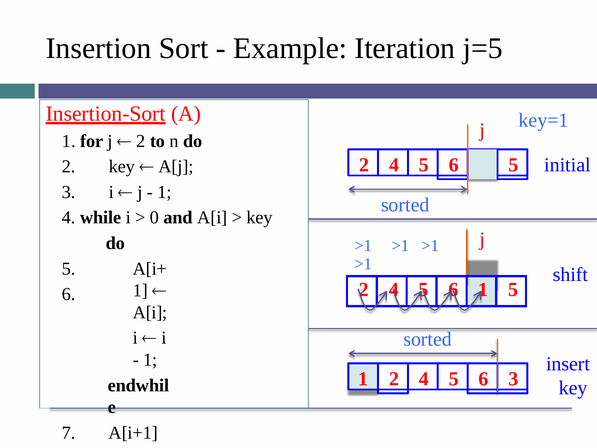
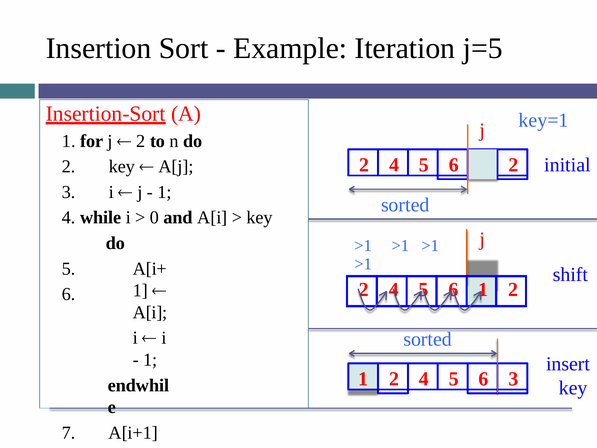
5 at (513, 165): 5 -> 2
5 at (513, 289): 5 -> 2
